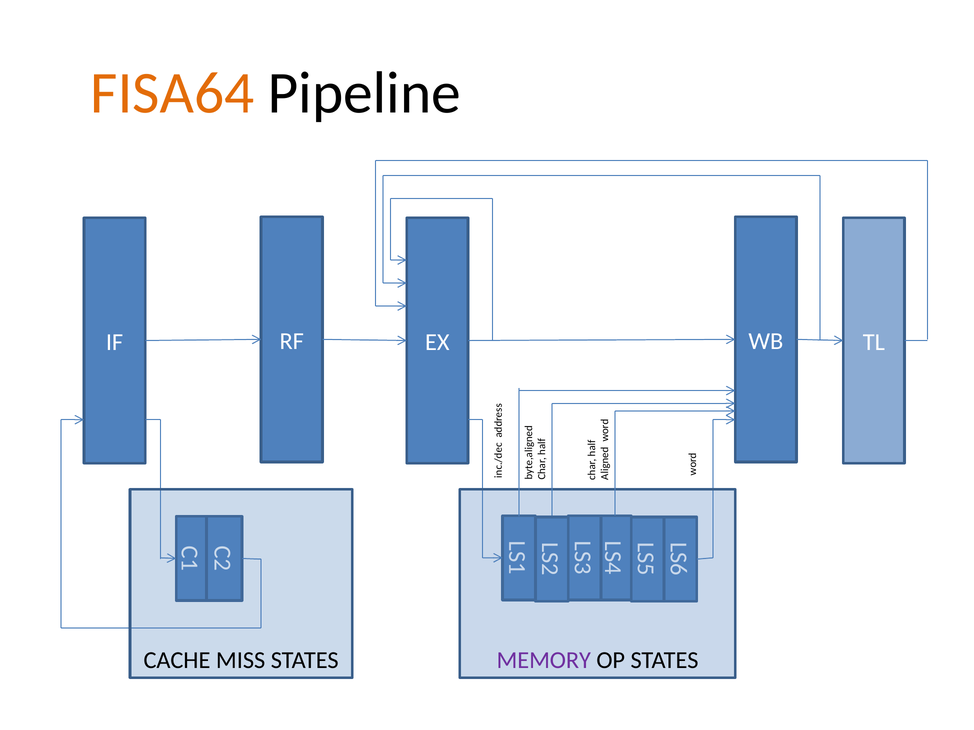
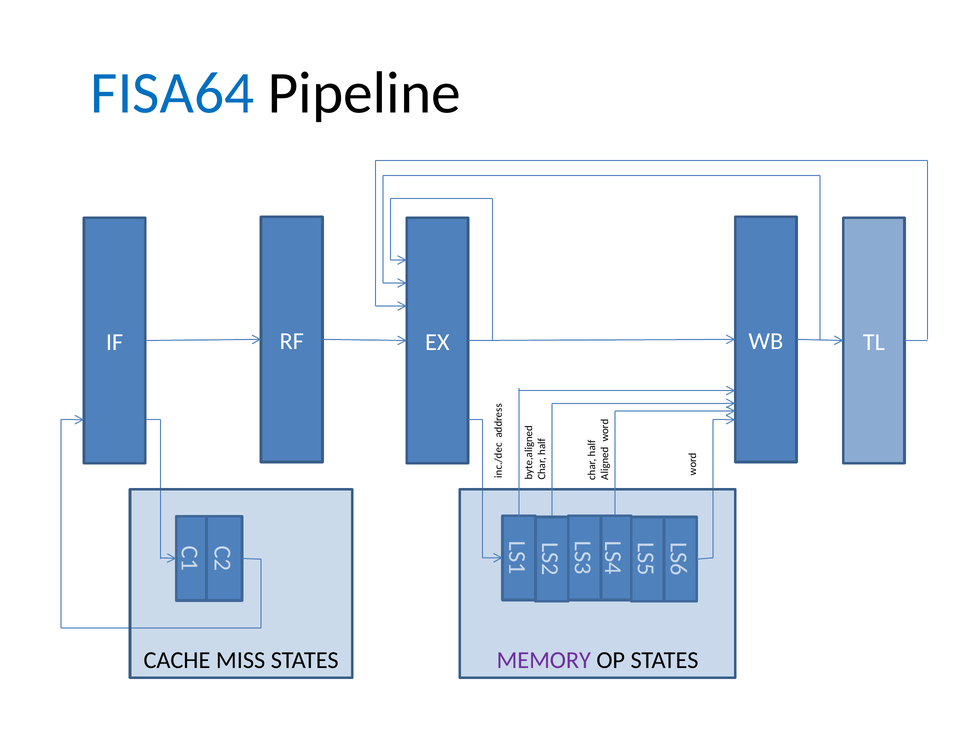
FISA64 colour: orange -> blue
